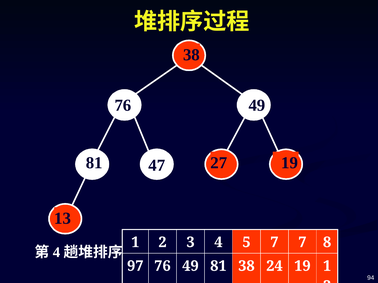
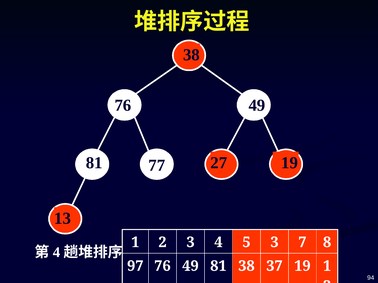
47: 47 -> 77
5 7: 7 -> 3
24: 24 -> 37
